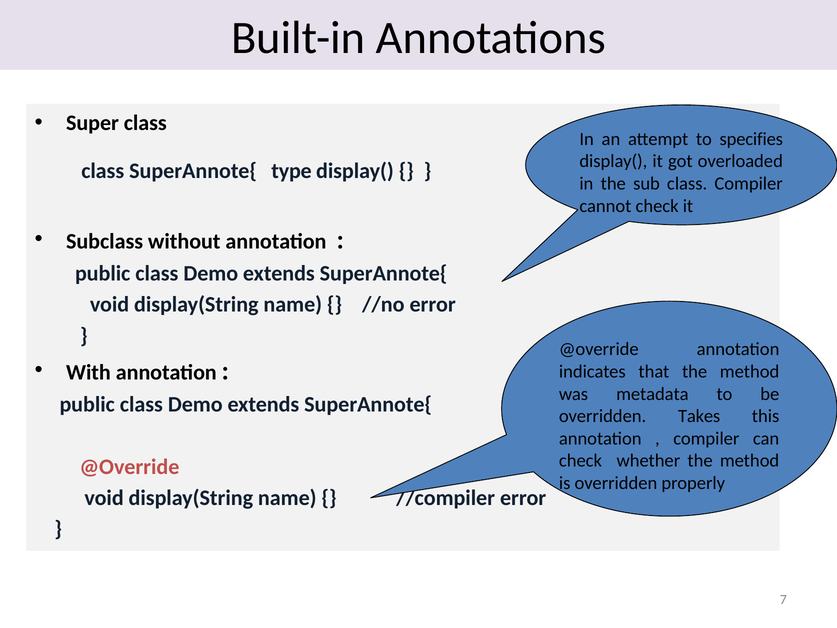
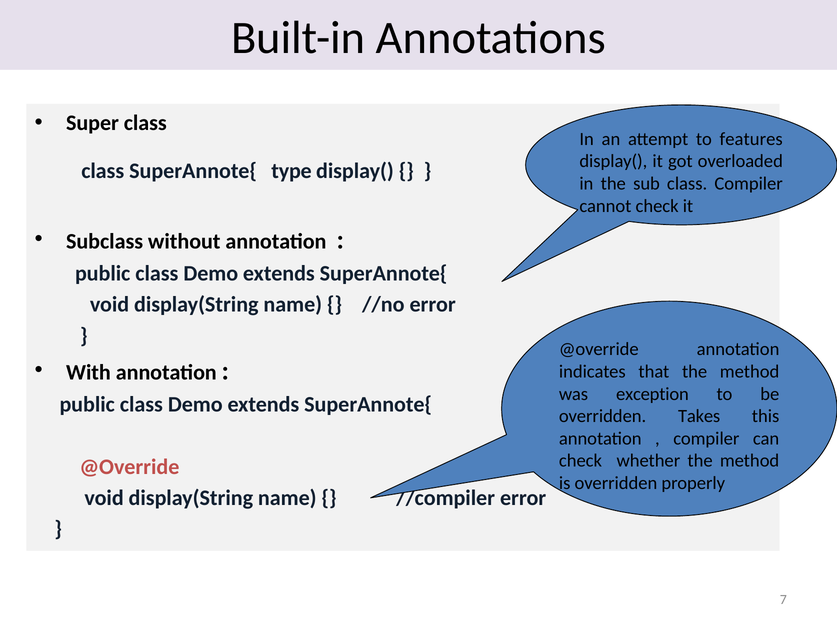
specifies: specifies -> features
metadata: metadata -> exception
